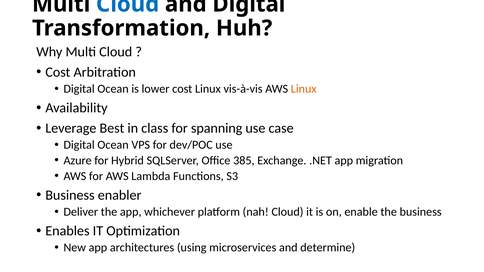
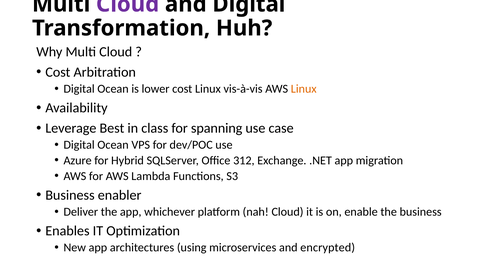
Cloud at (128, 4) colour: blue -> purple
385: 385 -> 312
determine: determine -> encrypted
